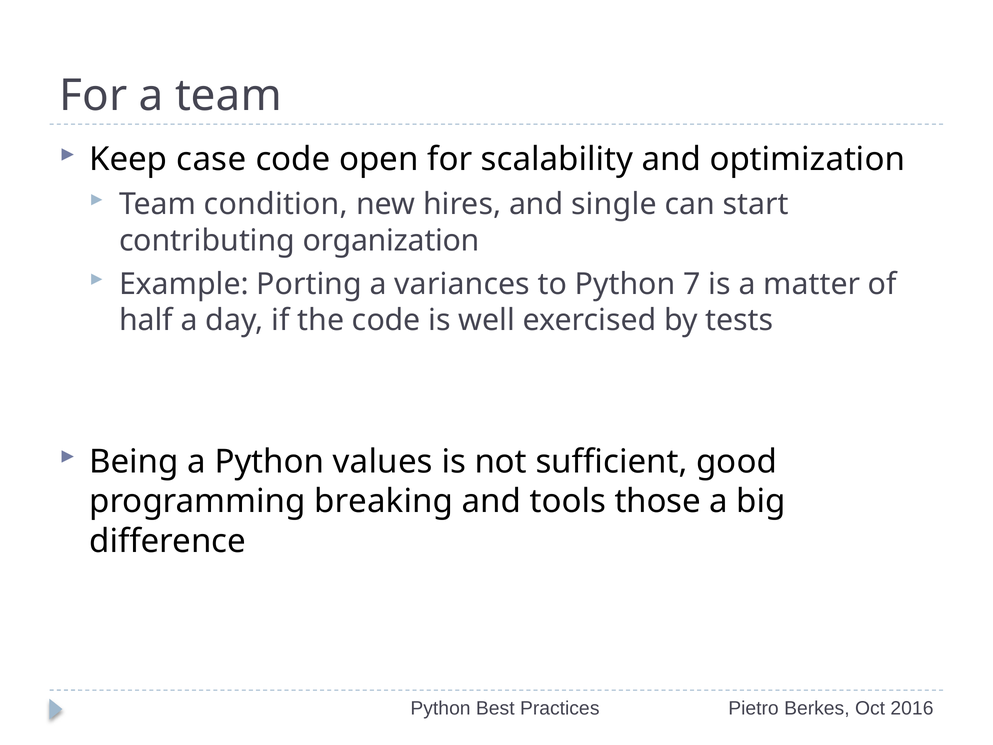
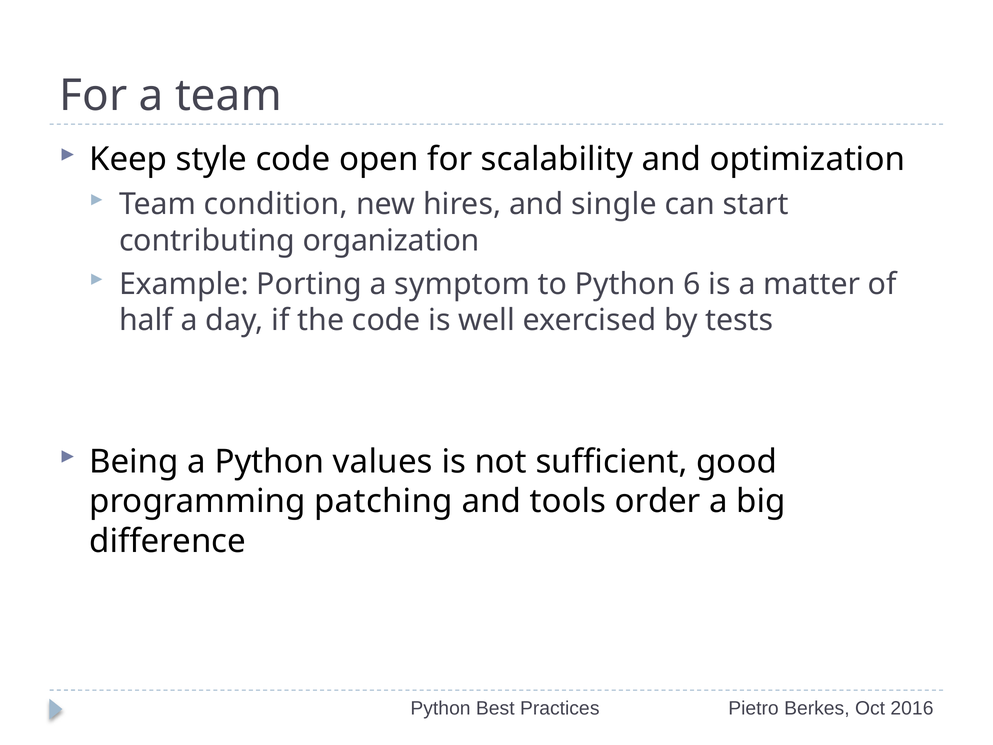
case: case -> style
variances: variances -> symptom
7: 7 -> 6
breaking: breaking -> patching
those: those -> order
